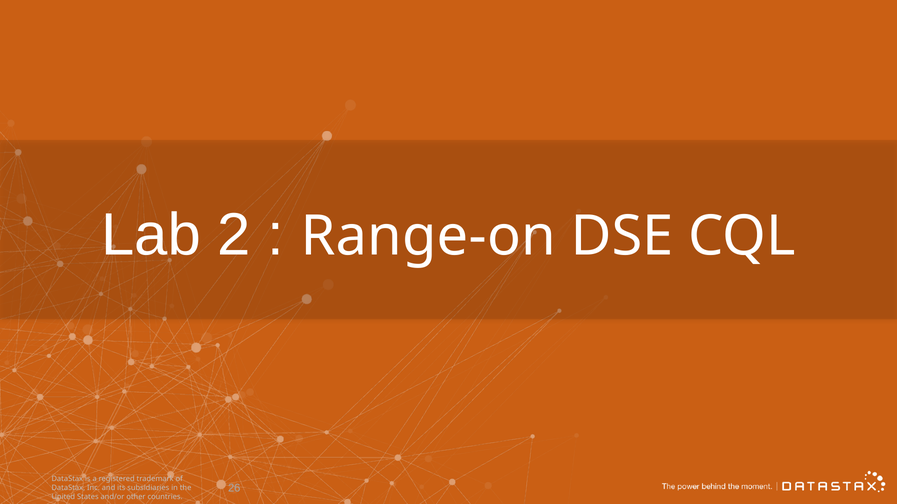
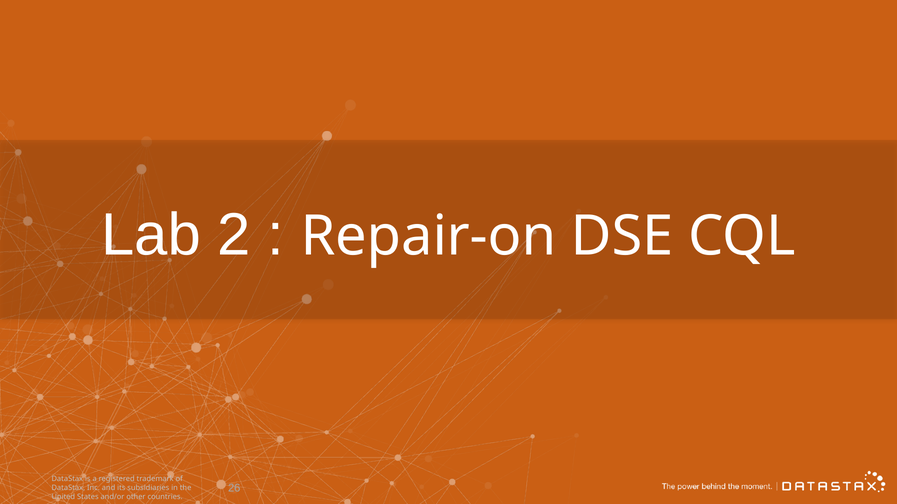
Range-on: Range-on -> Repair-on
